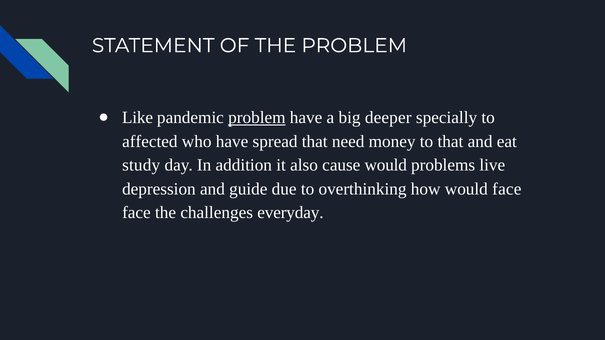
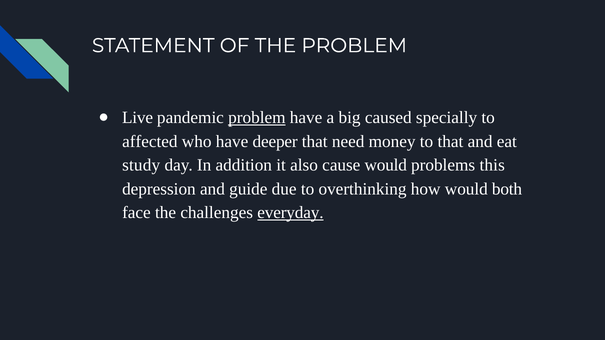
Like: Like -> Live
deeper: deeper -> caused
spread: spread -> deeper
live: live -> this
would face: face -> both
everyday underline: none -> present
